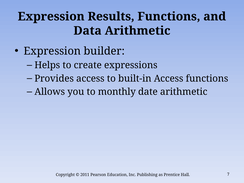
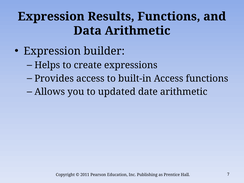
monthly: monthly -> updated
